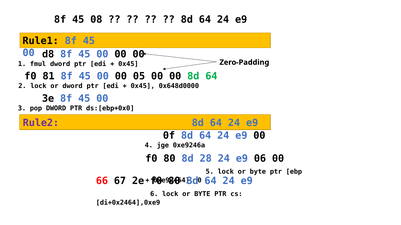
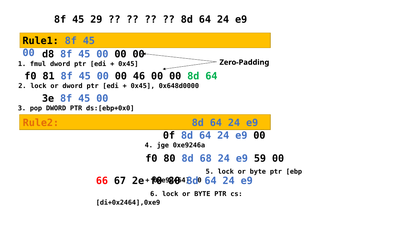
08: 08 -> 29
05: 05 -> 46
Rule2 colour: purple -> orange
28: 28 -> 68
06: 06 -> 59
